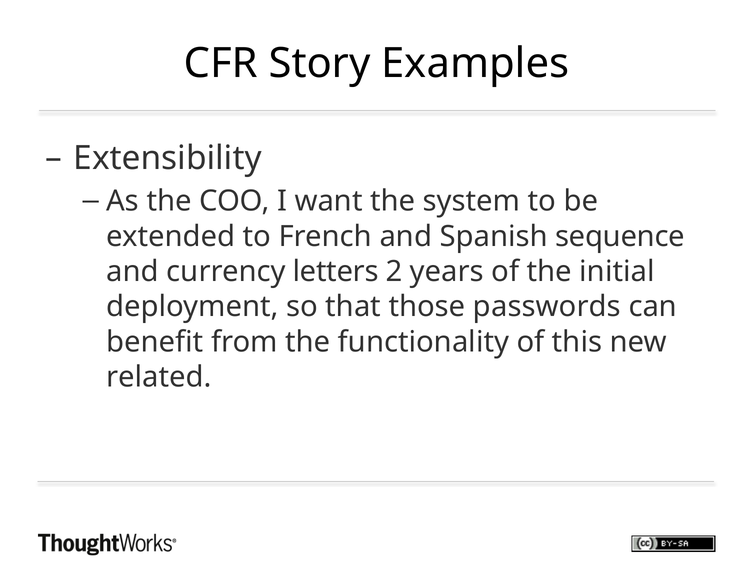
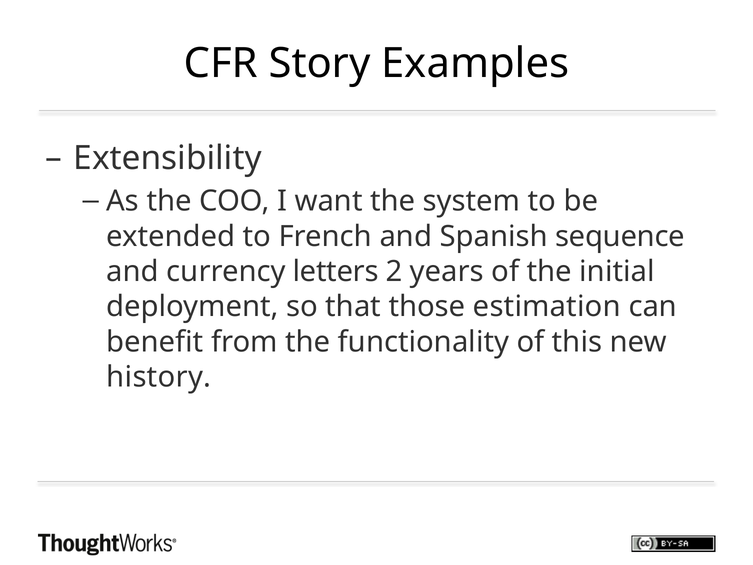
passwords: passwords -> estimation
related: related -> history
